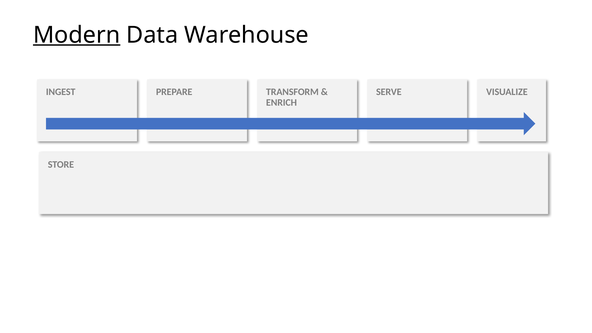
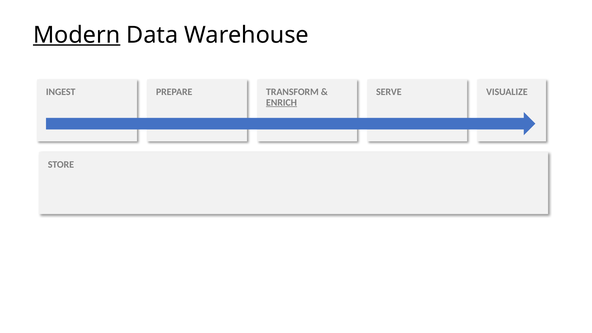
ENRICH underline: none -> present
